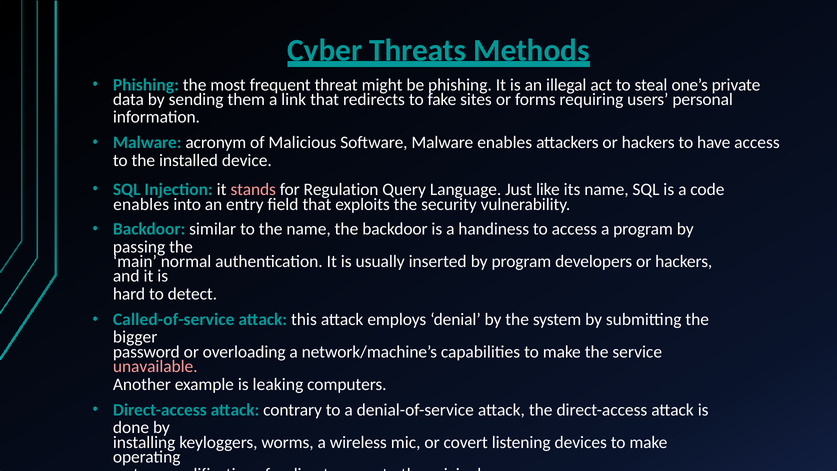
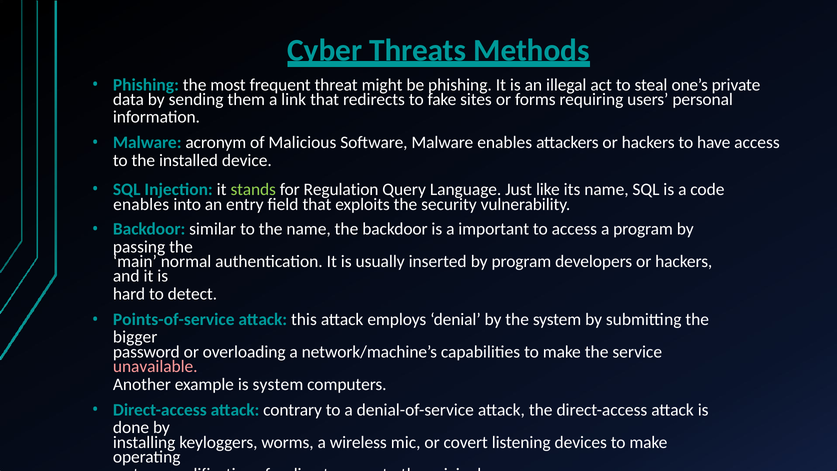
stands colour: pink -> light green
handiness: handiness -> important
Called-of-service: Called-of-service -> Points-of-service
is leaking: leaking -> system
